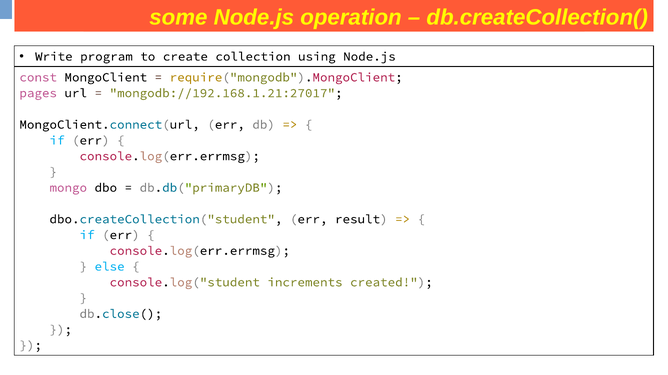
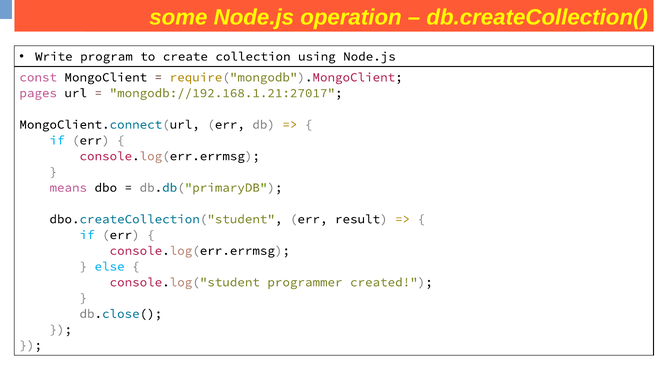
mongo: mongo -> means
increments: increments -> programmer
